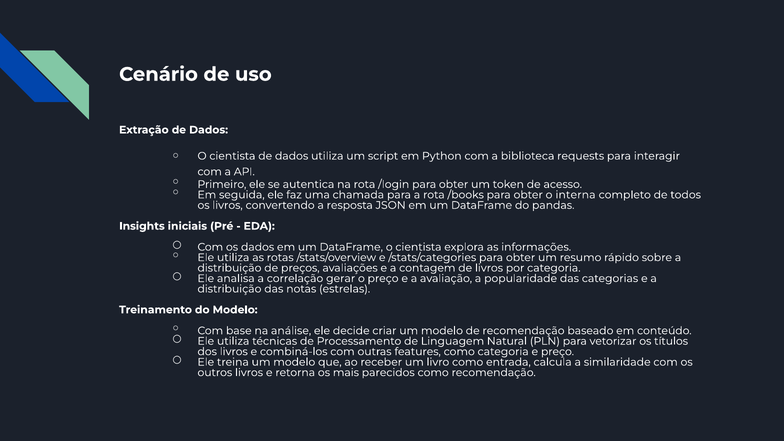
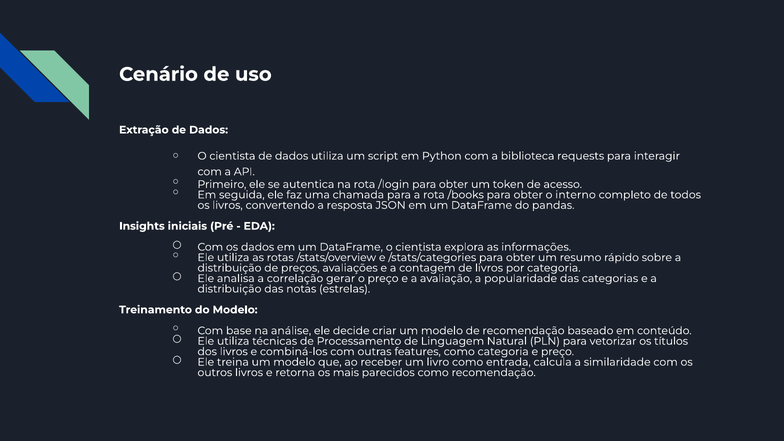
interna: interna -> interno
